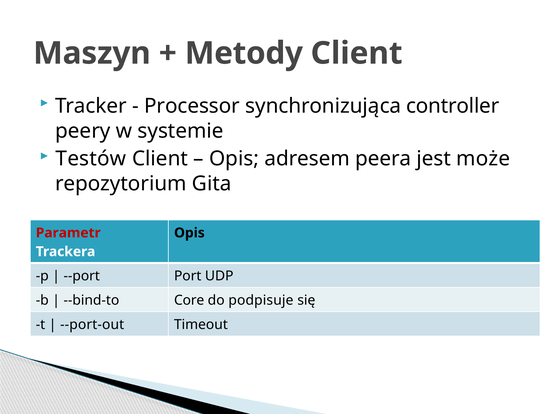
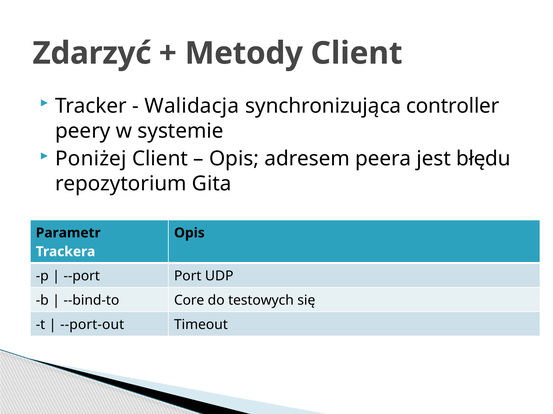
Maszyn: Maszyn -> Zdarzyć
Processor: Processor -> Walidacja
Testów: Testów -> Poniżej
może: może -> błędu
Parametr colour: red -> black
podpisuje: podpisuje -> testowych
